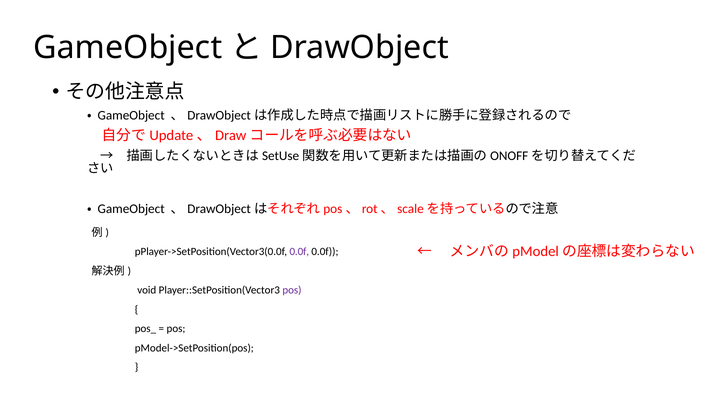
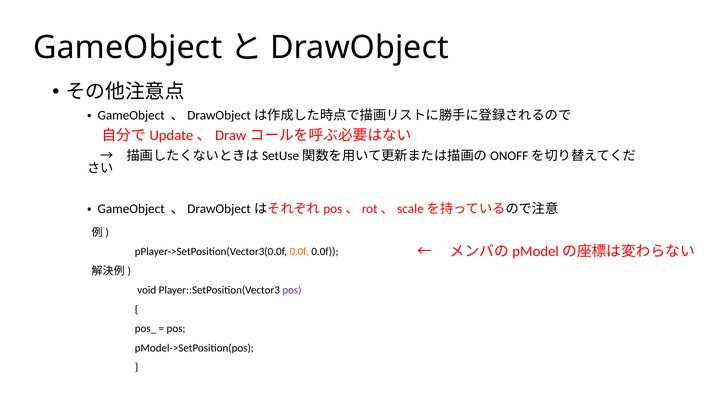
0.0f at (299, 252) colour: purple -> orange
